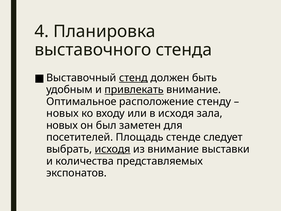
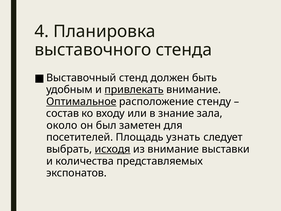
стенд underline: present -> none
Оптимальное underline: none -> present
новых at (62, 113): новых -> состав
в исходя: исходя -> знание
новых at (62, 125): новых -> около
стенде: стенде -> узнать
